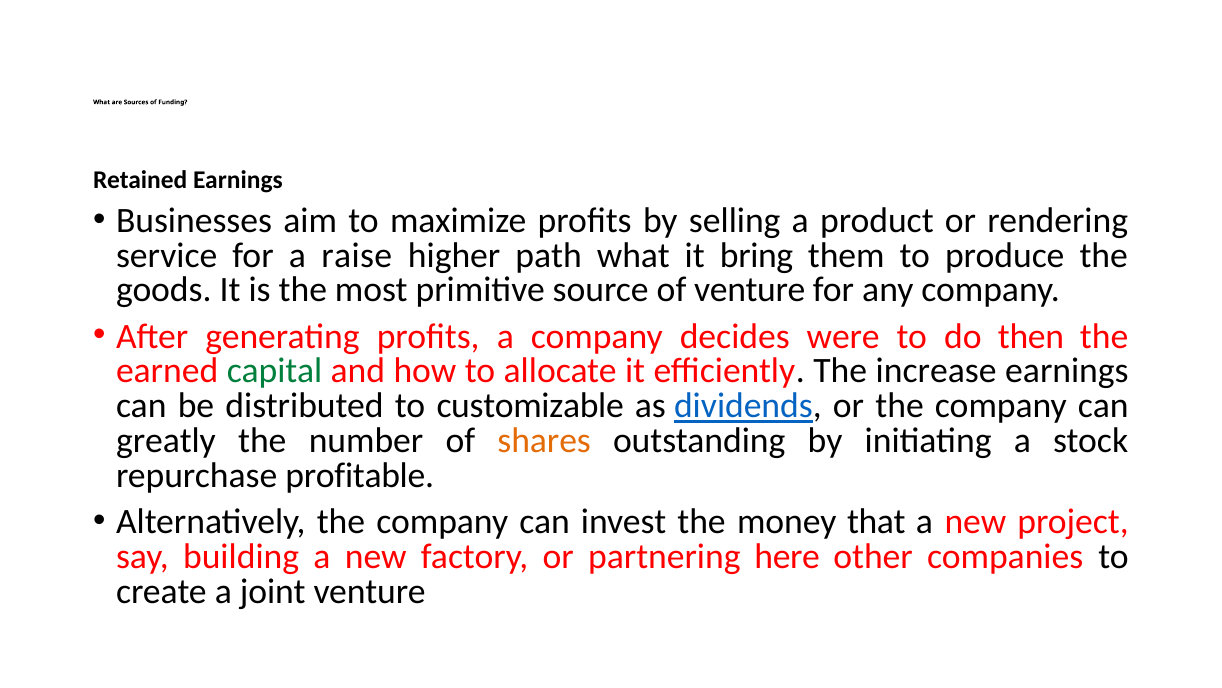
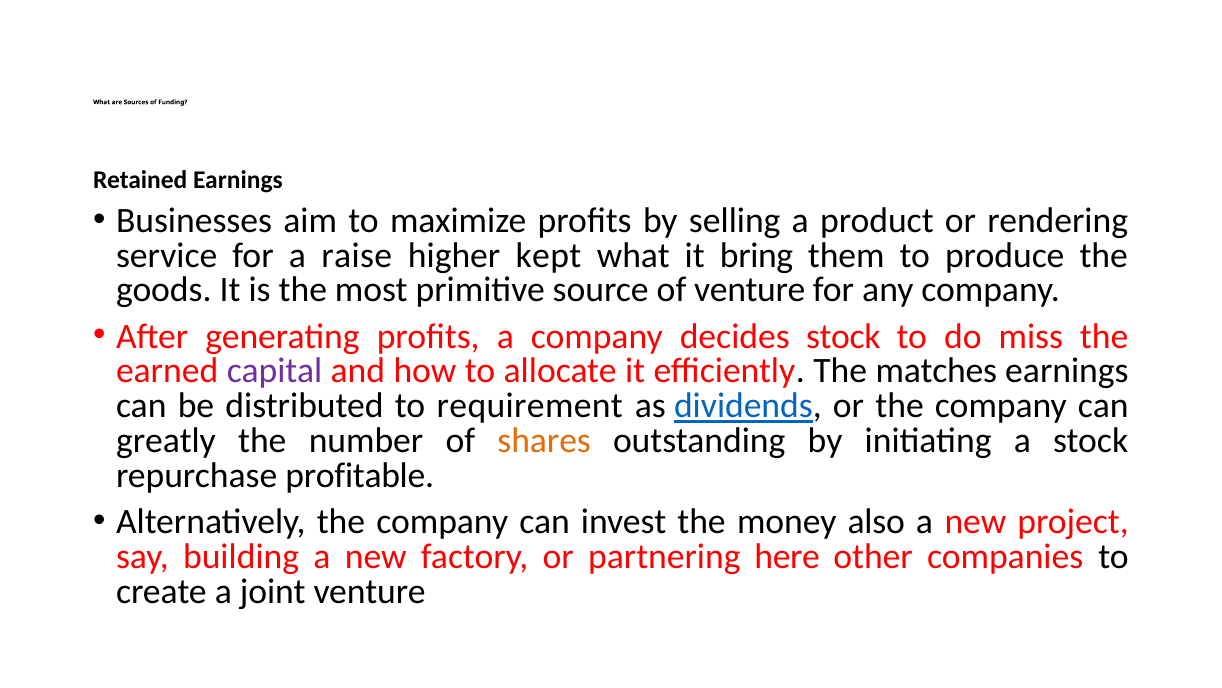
path: path -> kept
decides were: were -> stock
then: then -> miss
capital colour: green -> purple
increase: increase -> matches
customizable: customizable -> requirement
that: that -> also
